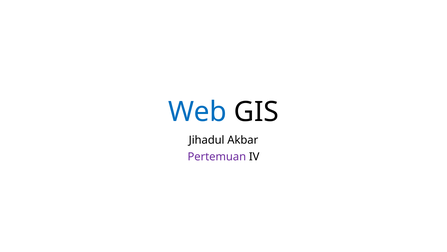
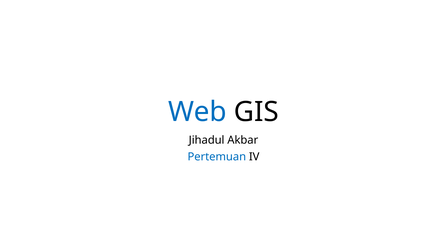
Pertemuan colour: purple -> blue
